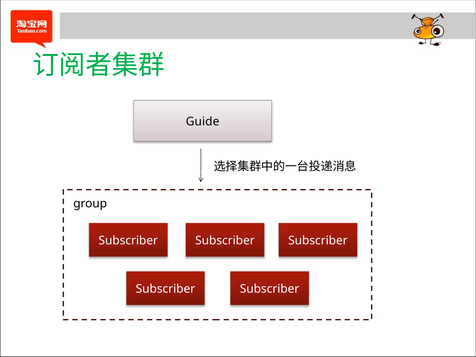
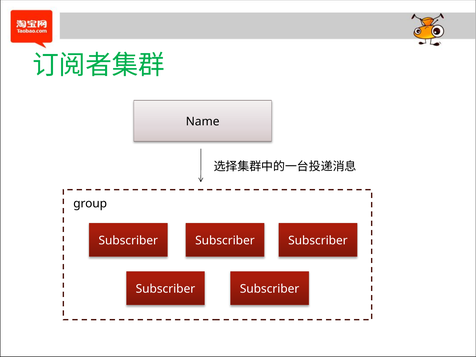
Guide: Guide -> Name
